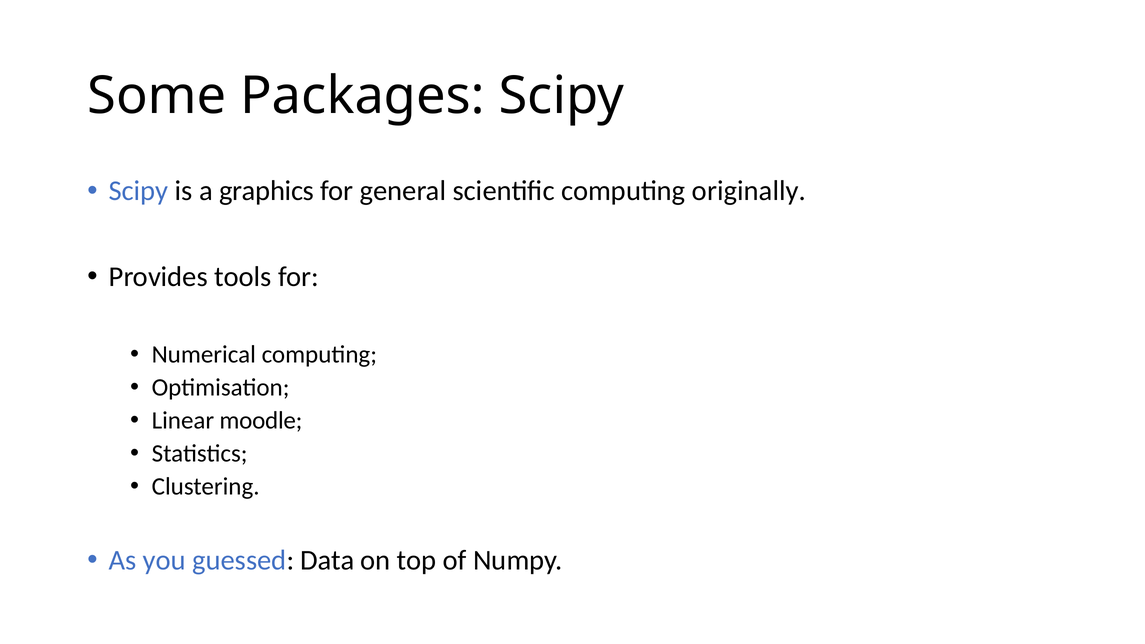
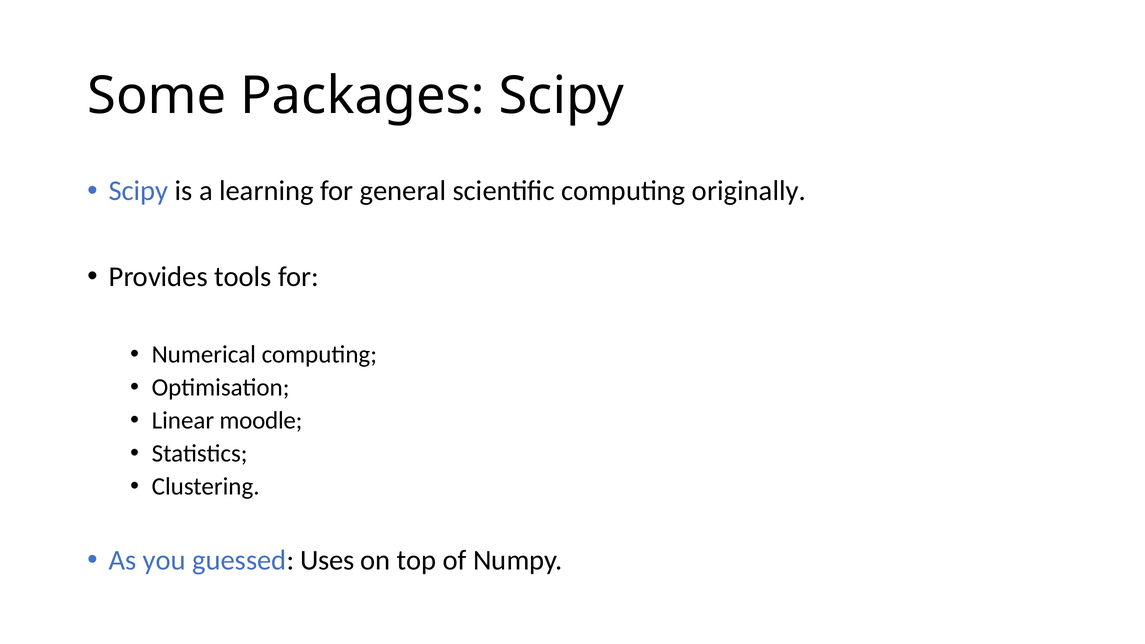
graphics: graphics -> learning
Data: Data -> Uses
